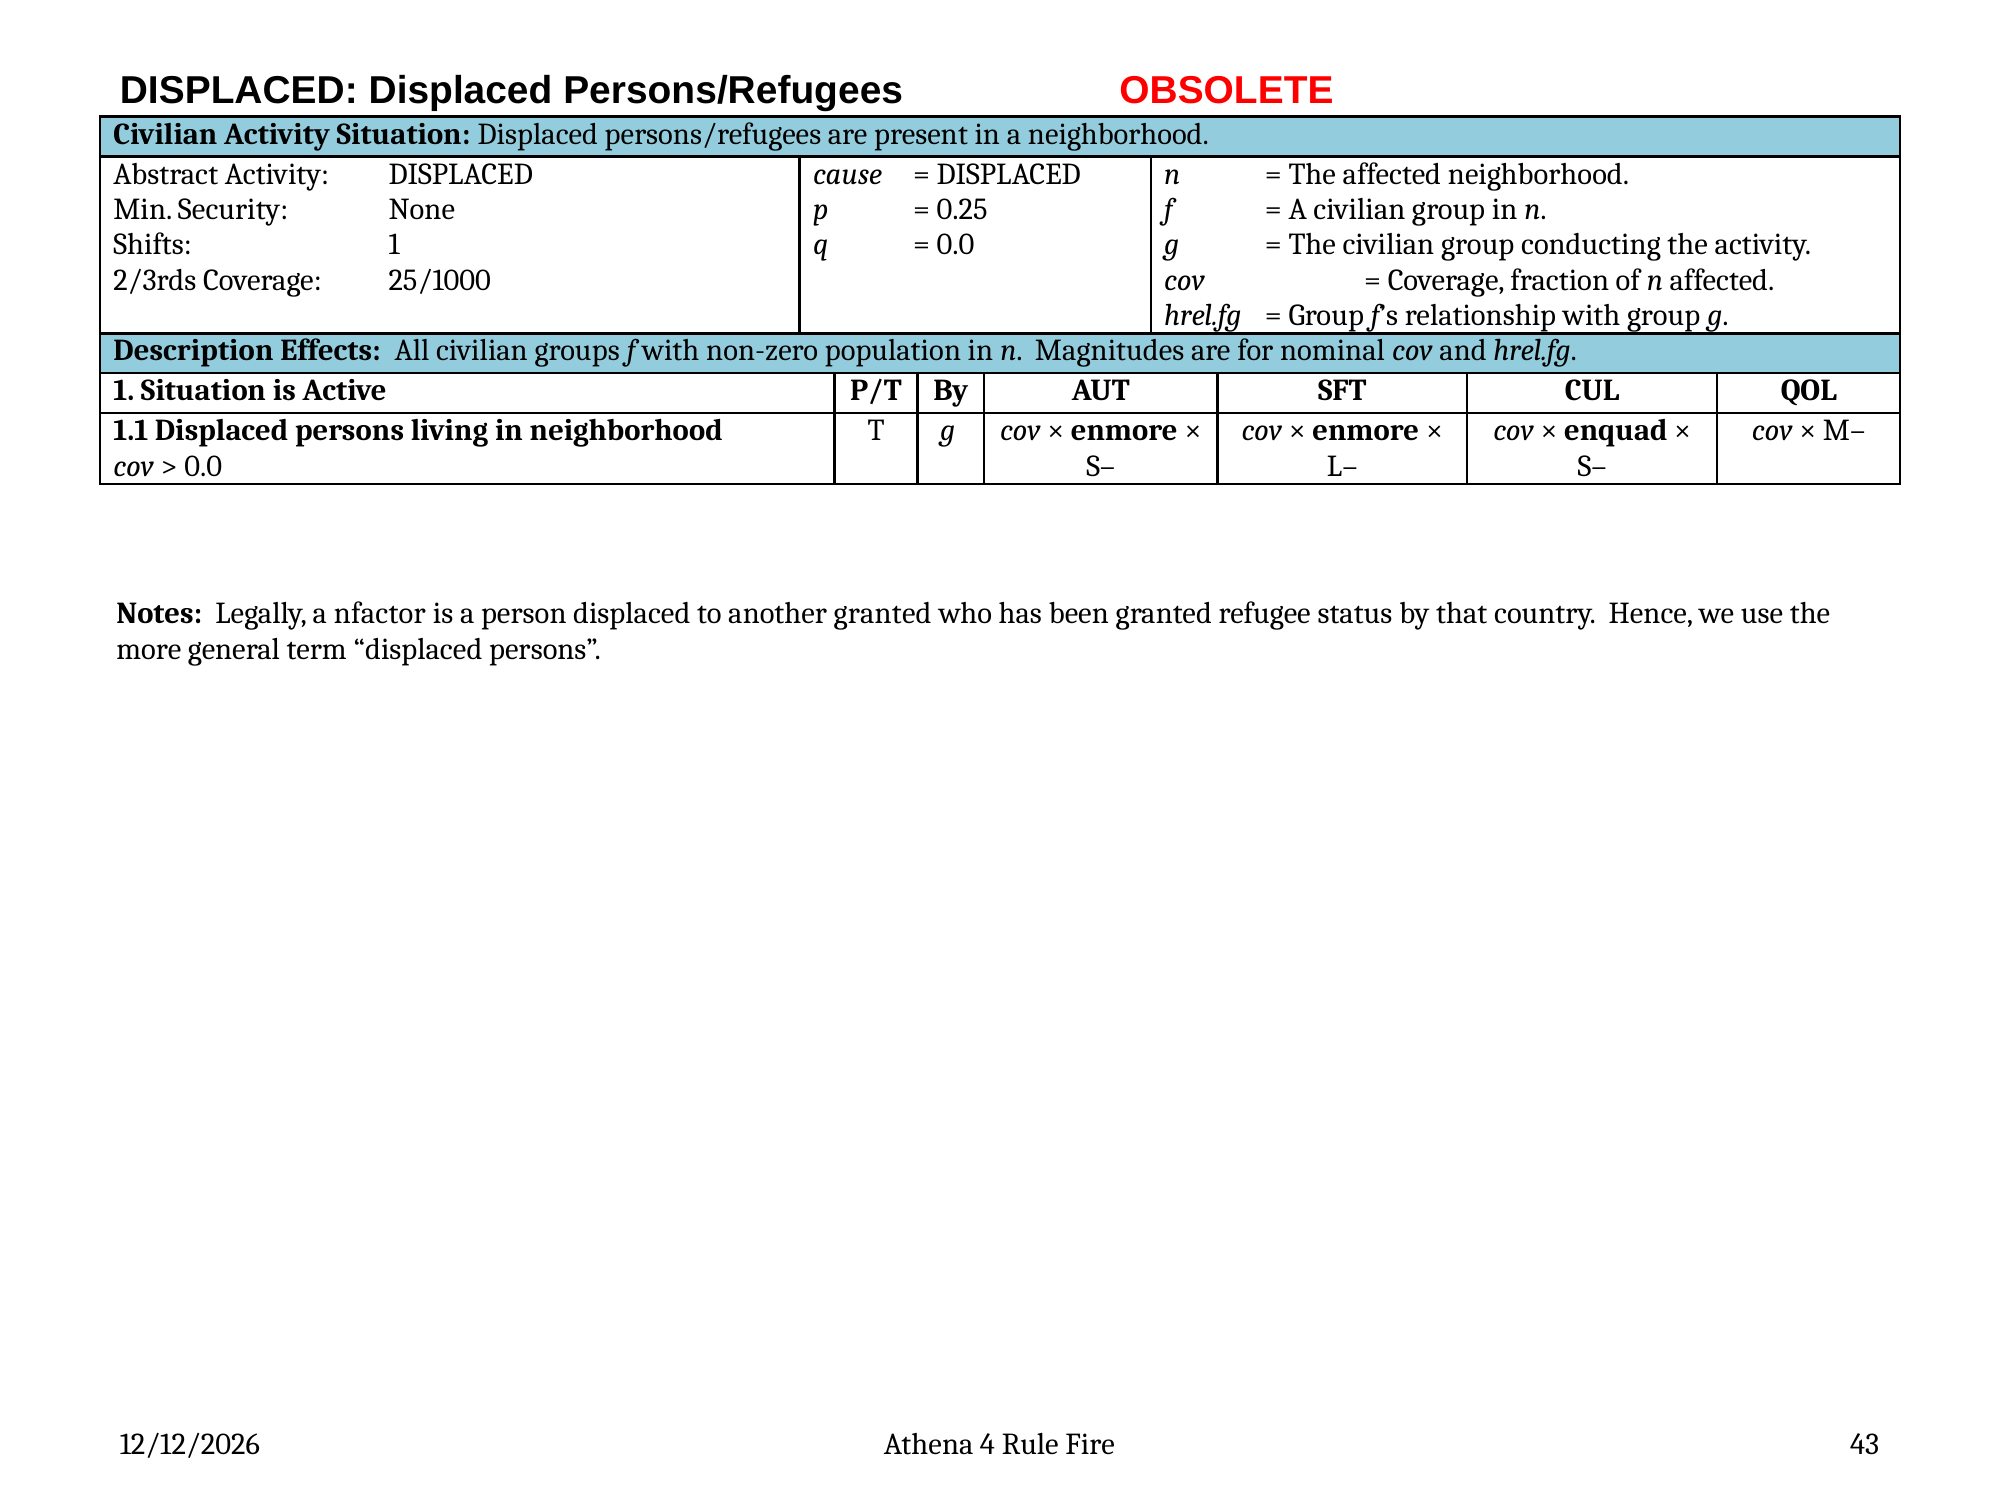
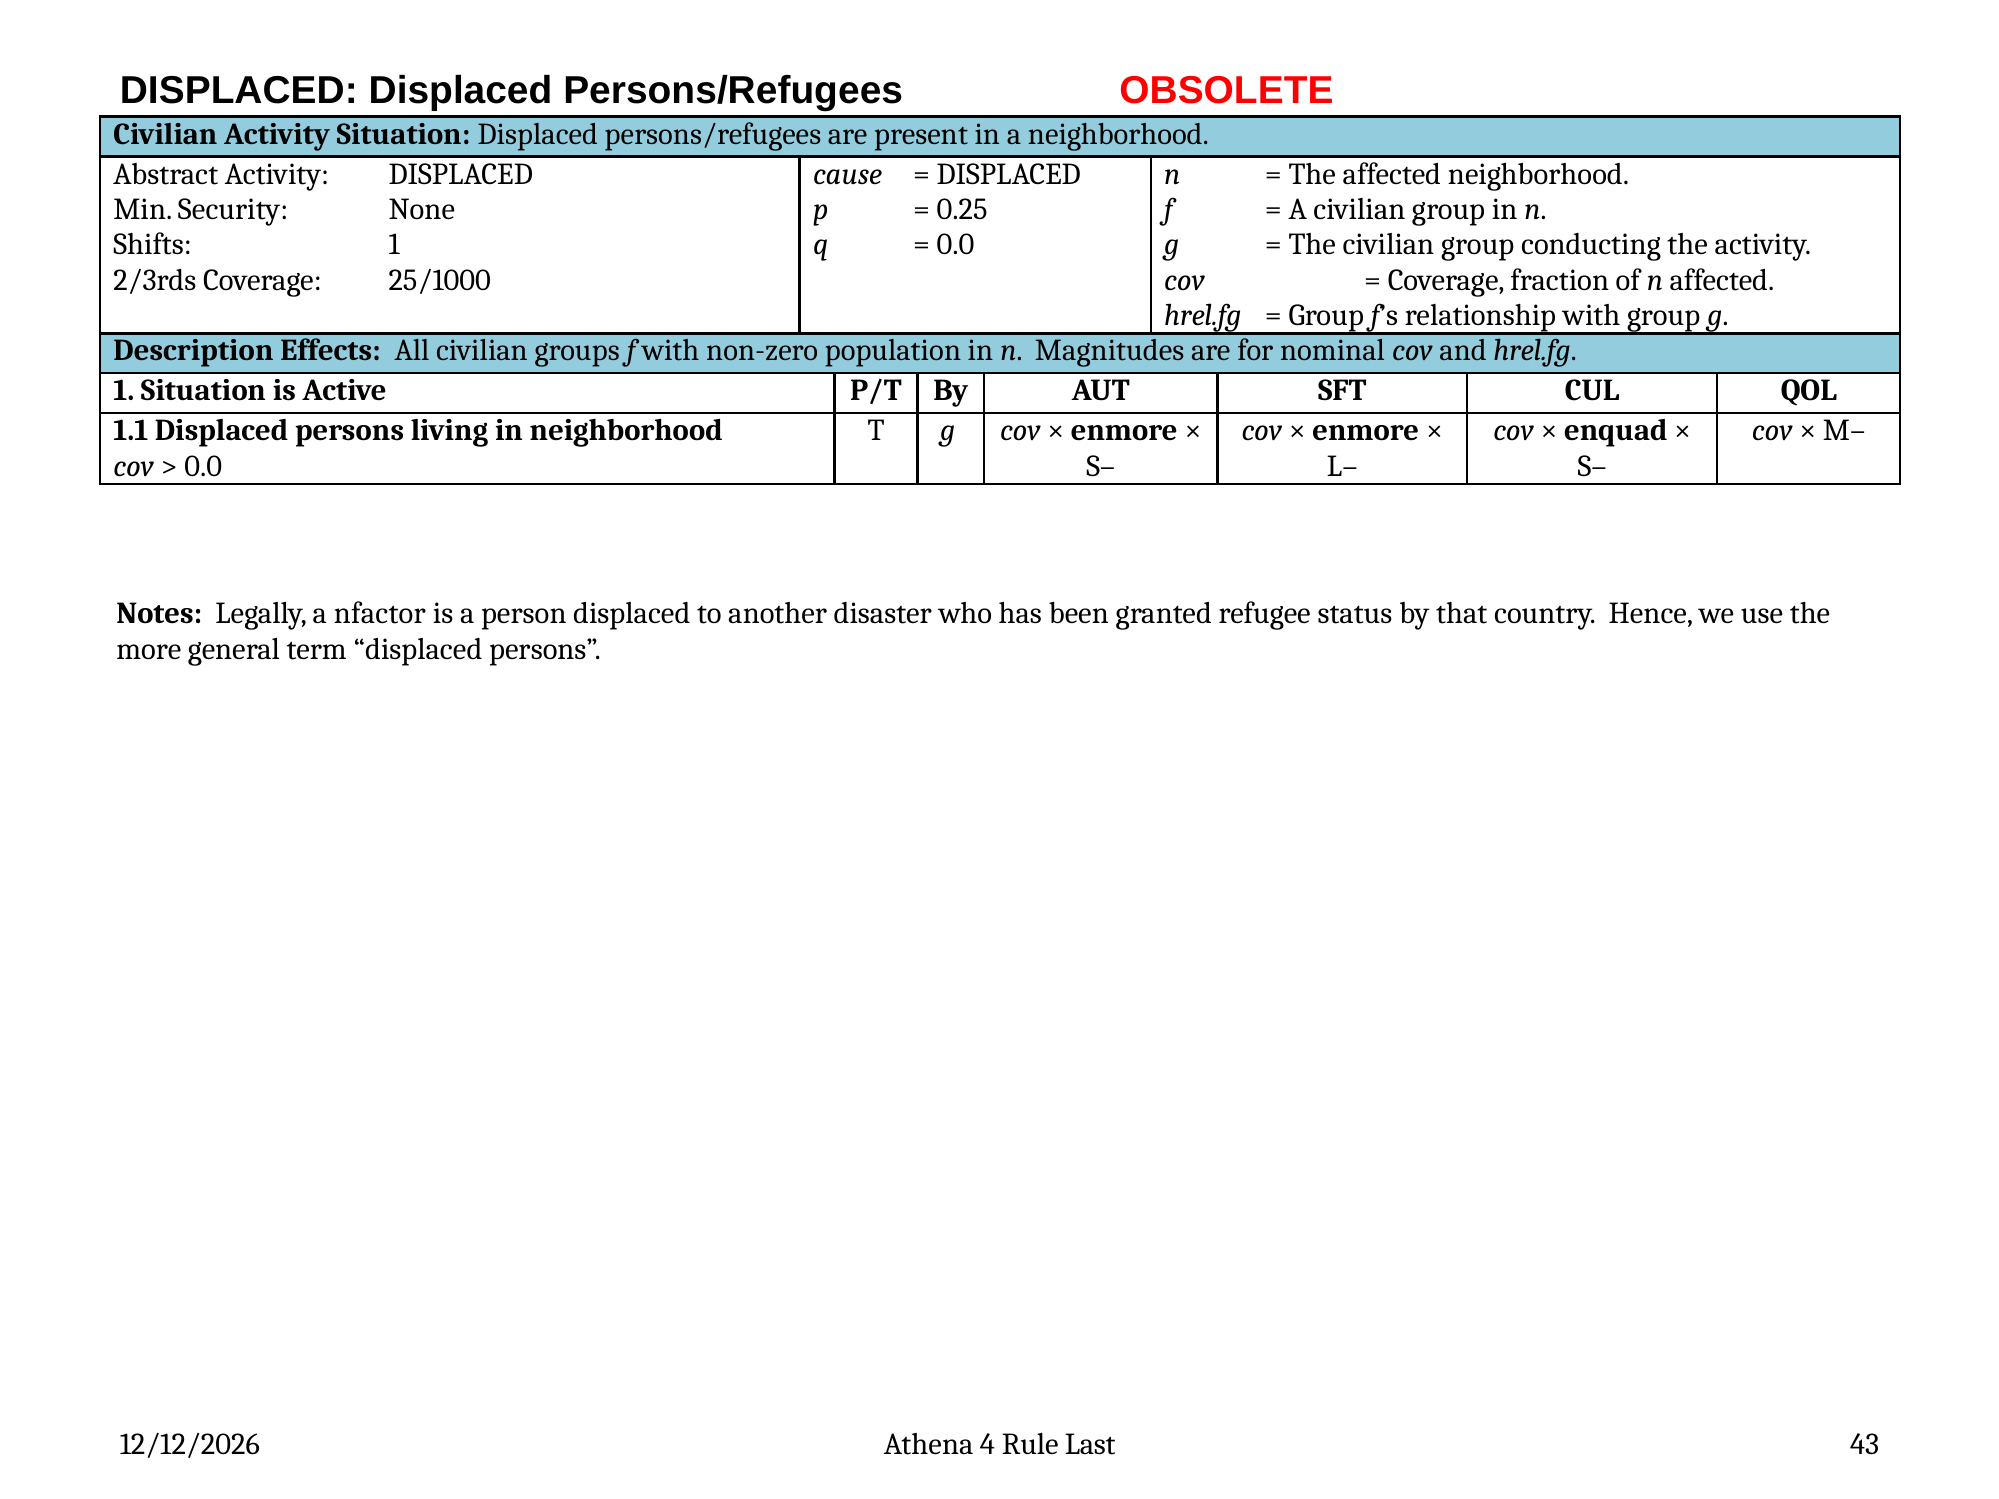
another granted: granted -> disaster
Fire: Fire -> Last
